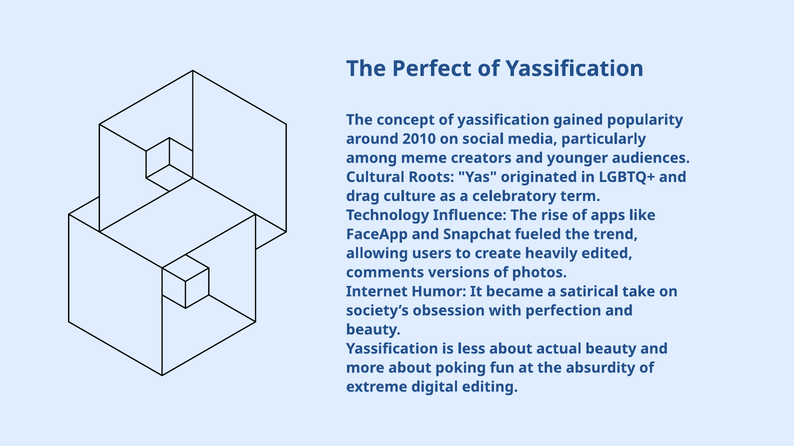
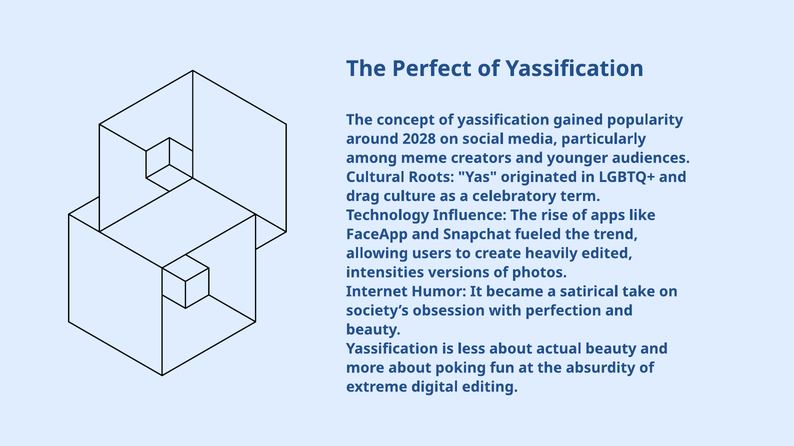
2010: 2010 -> 2028
comments: comments -> intensities
